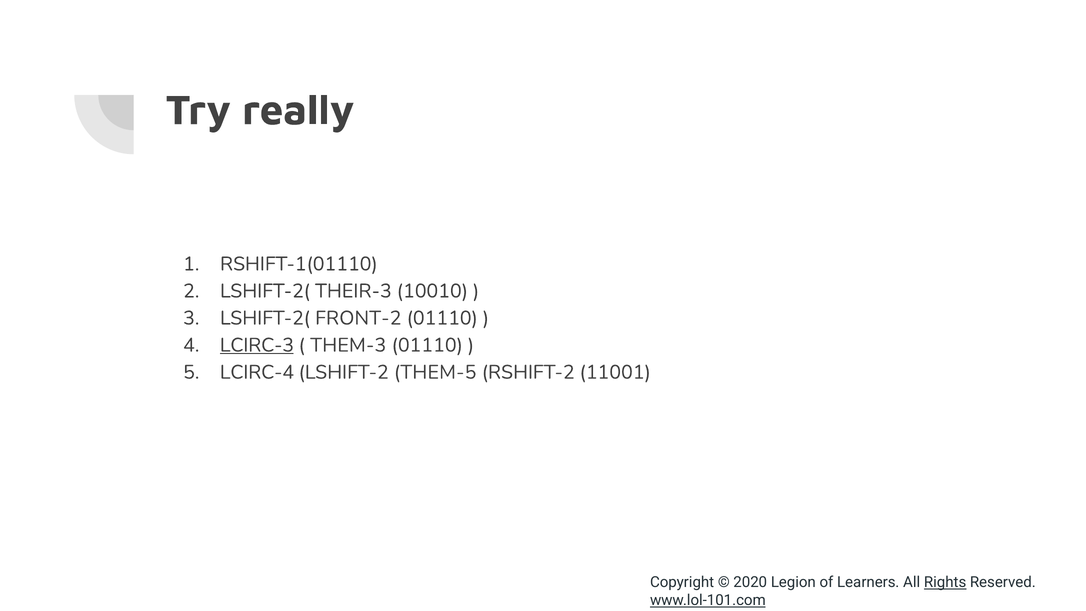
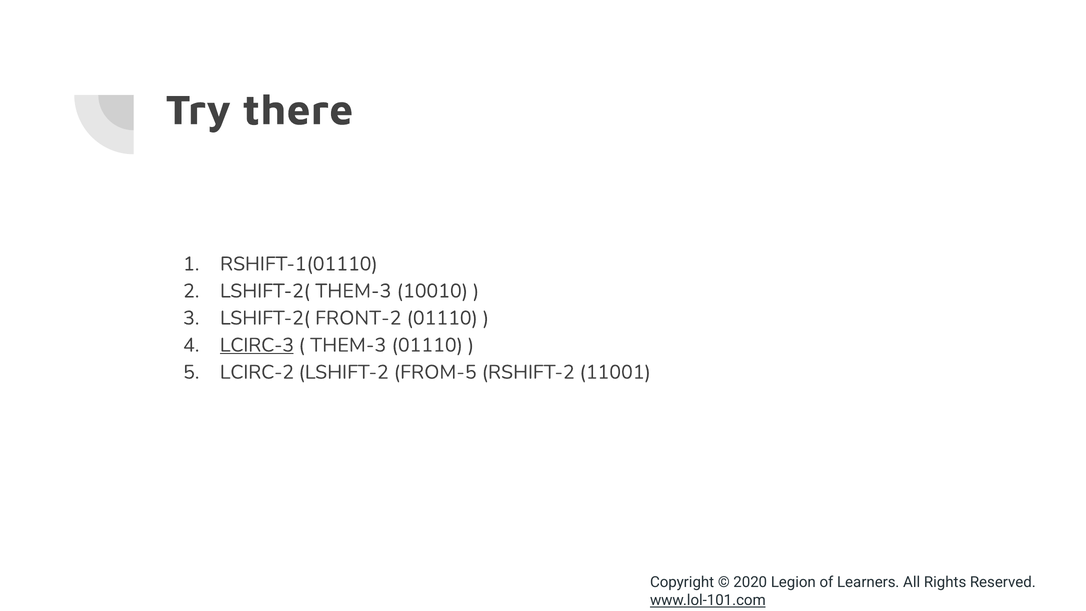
really: really -> there
LSHIFT-2( THEIR-3: THEIR-3 -> THEM-3
LCIRC-4: LCIRC-4 -> LCIRC-2
THEM-5: THEM-5 -> FROM-5
Rights underline: present -> none
